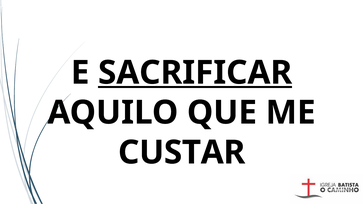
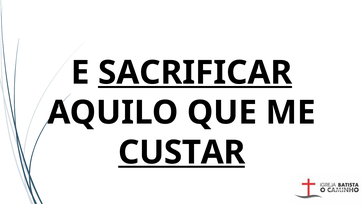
CUSTAR underline: none -> present
